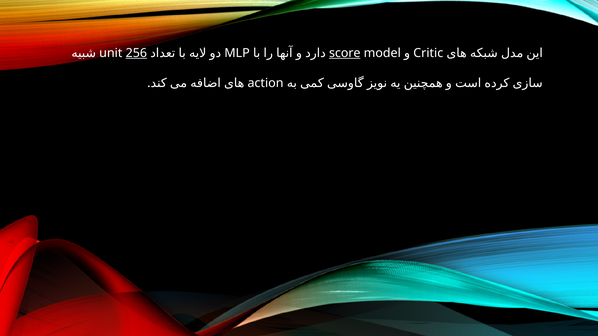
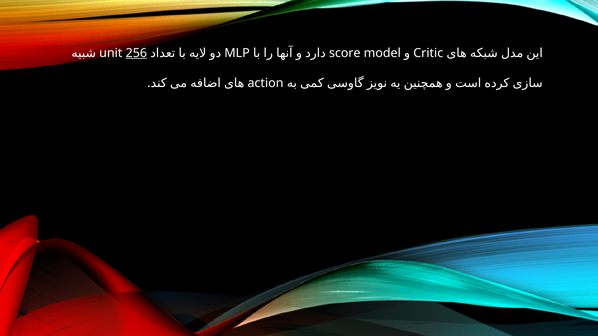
score underline: present -> none
